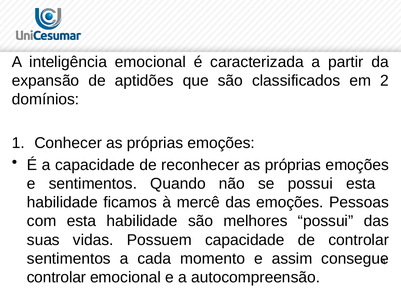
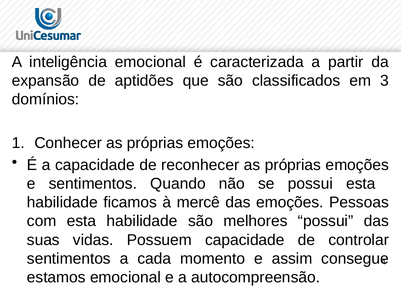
2: 2 -> 3
controlar at (56, 277): controlar -> estamos
